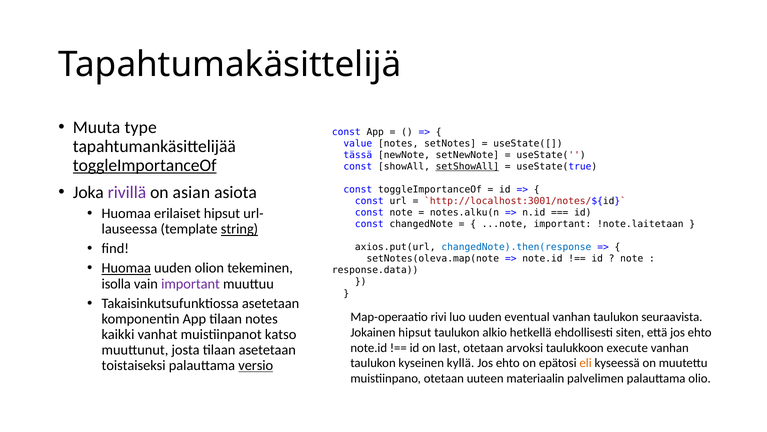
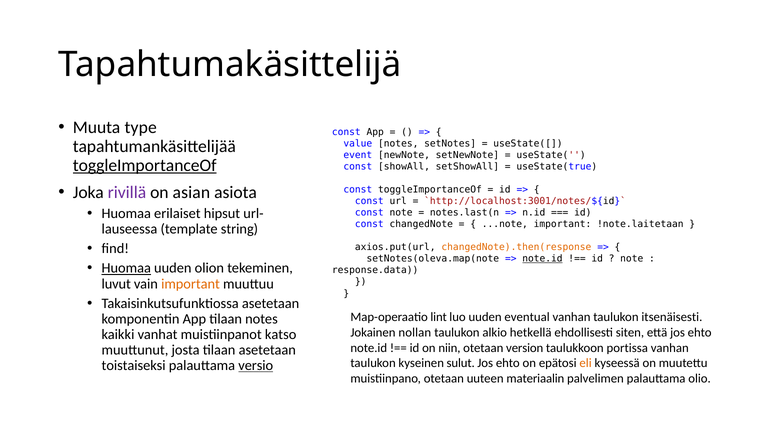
tässä: tässä -> event
setShowAll underline: present -> none
notes.alku(n: notes.alku(n -> notes.last(n
string underline: present -> none
changedNote).then(response colour: blue -> orange
note.id at (542, 258) underline: none -> present
isolla: isolla -> luvut
important at (190, 283) colour: purple -> orange
rivi: rivi -> lint
seuraavista: seuraavista -> itsenäisesti
Jokainen hipsut: hipsut -> nollan
last: last -> niin
arvoksi: arvoksi -> version
execute: execute -> portissa
kyllä: kyllä -> sulut
